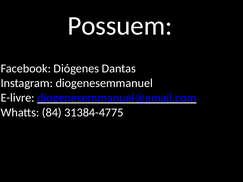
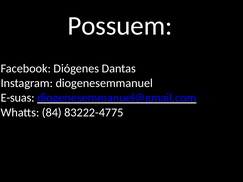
E-livre: E-livre -> E-suas
31384-4775: 31384-4775 -> 83222-4775
